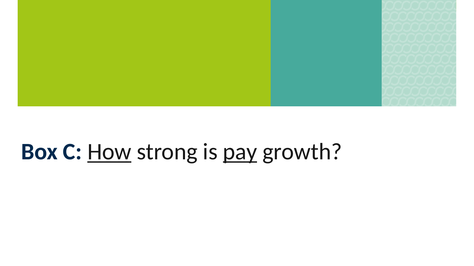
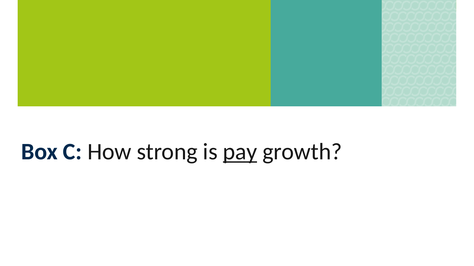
How underline: present -> none
